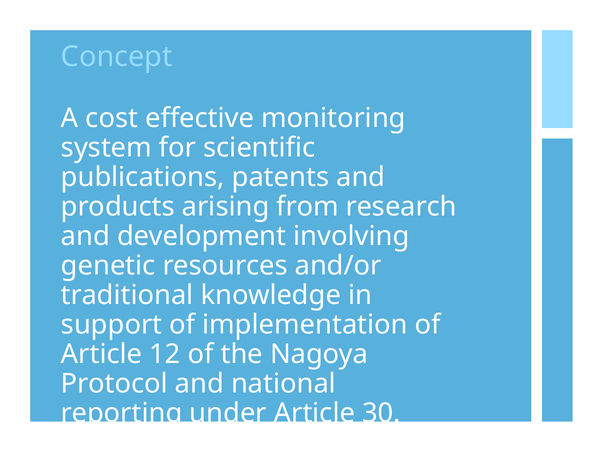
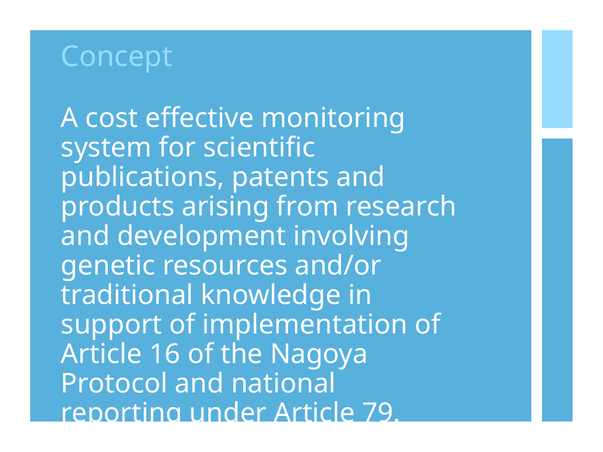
12: 12 -> 16
30: 30 -> 79
